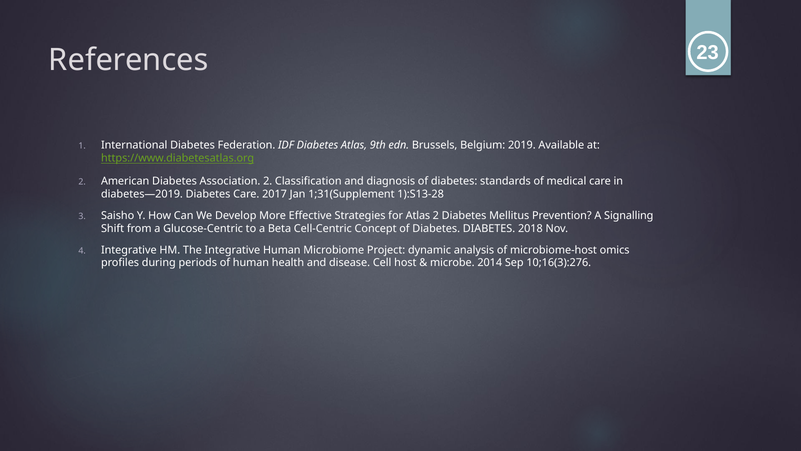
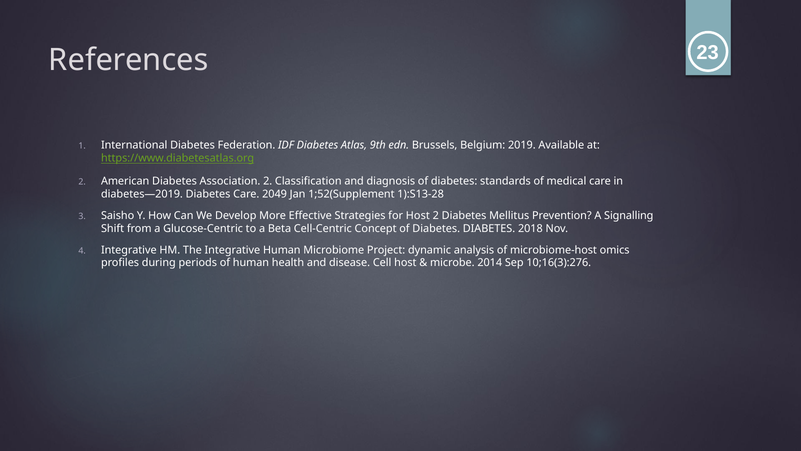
2017: 2017 -> 2049
1;31(Supplement: 1;31(Supplement -> 1;52(Supplement
for Atlas: Atlas -> Host
